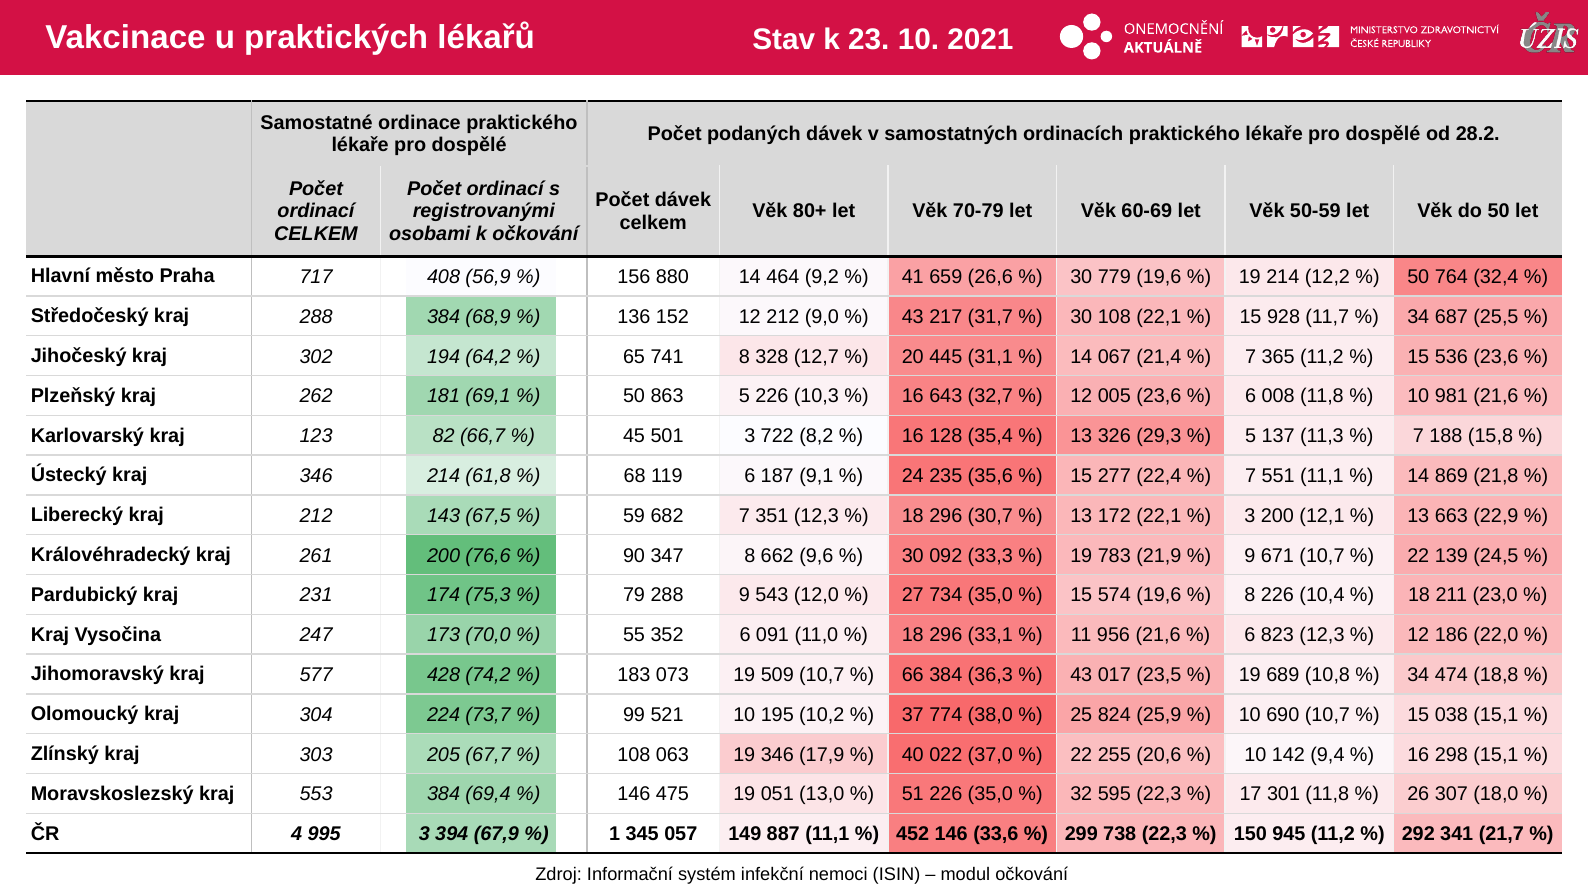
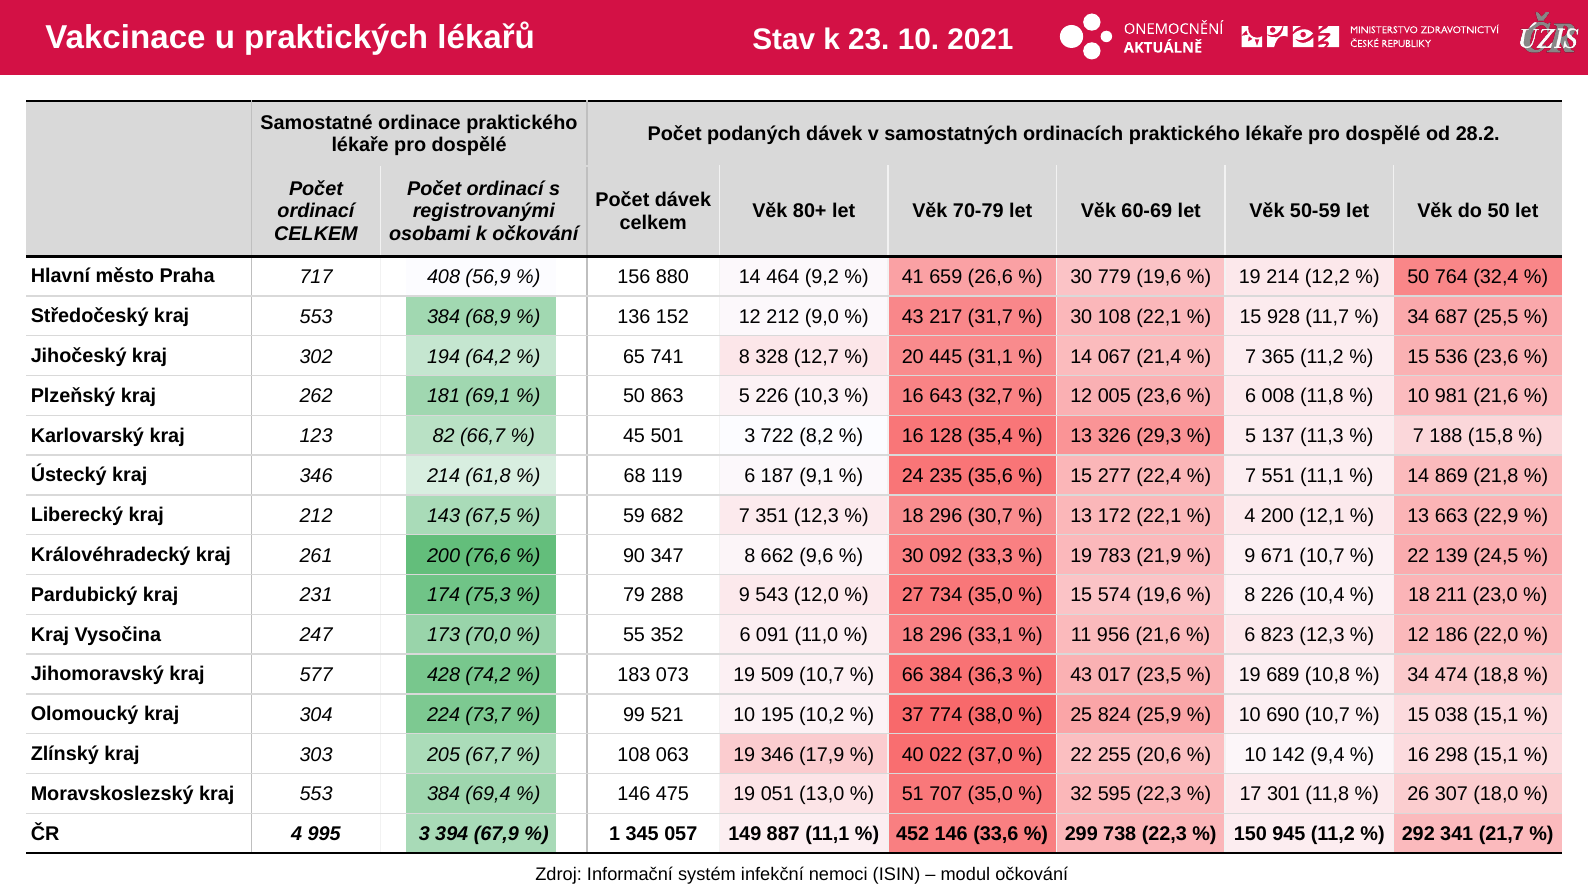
Středočeský kraj 288: 288 -> 553
3 at (1250, 516): 3 -> 4
51 226: 226 -> 707
